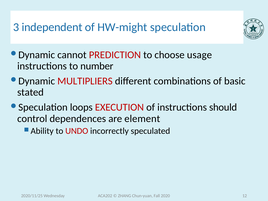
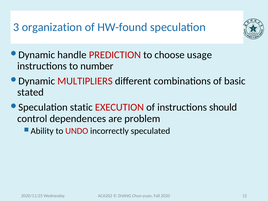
independent: independent -> organization
HW-might: HW-might -> HW-found
cannot: cannot -> handle
loops: loops -> static
element: element -> problem
